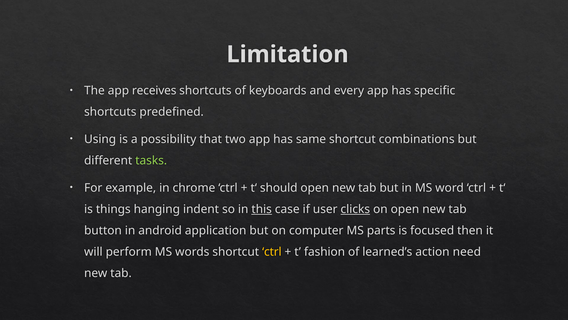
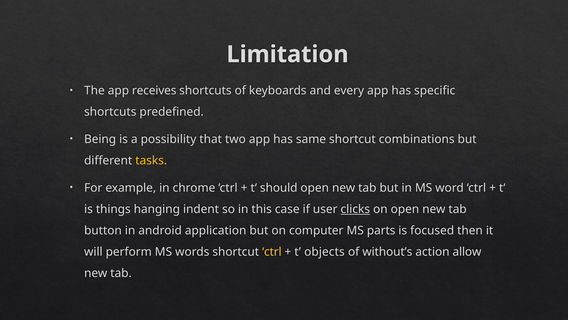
Using: Using -> Being
tasks colour: light green -> yellow
this underline: present -> none
fashion: fashion -> objects
learned’s: learned’s -> without’s
need: need -> allow
